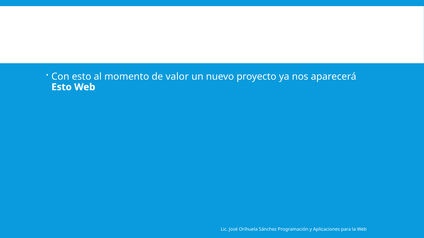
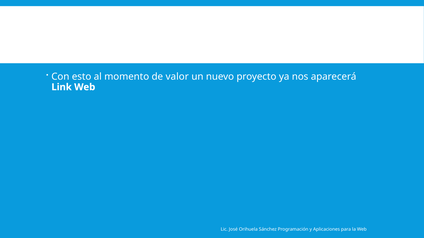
Esto at (62, 87): Esto -> Link
